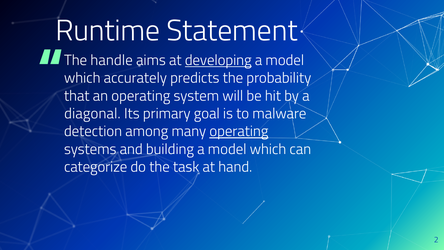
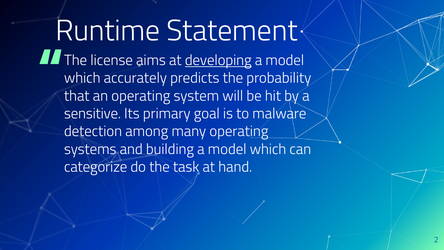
handle: handle -> license
diagonal: diagonal -> sensitive
operating at (239, 131) underline: present -> none
